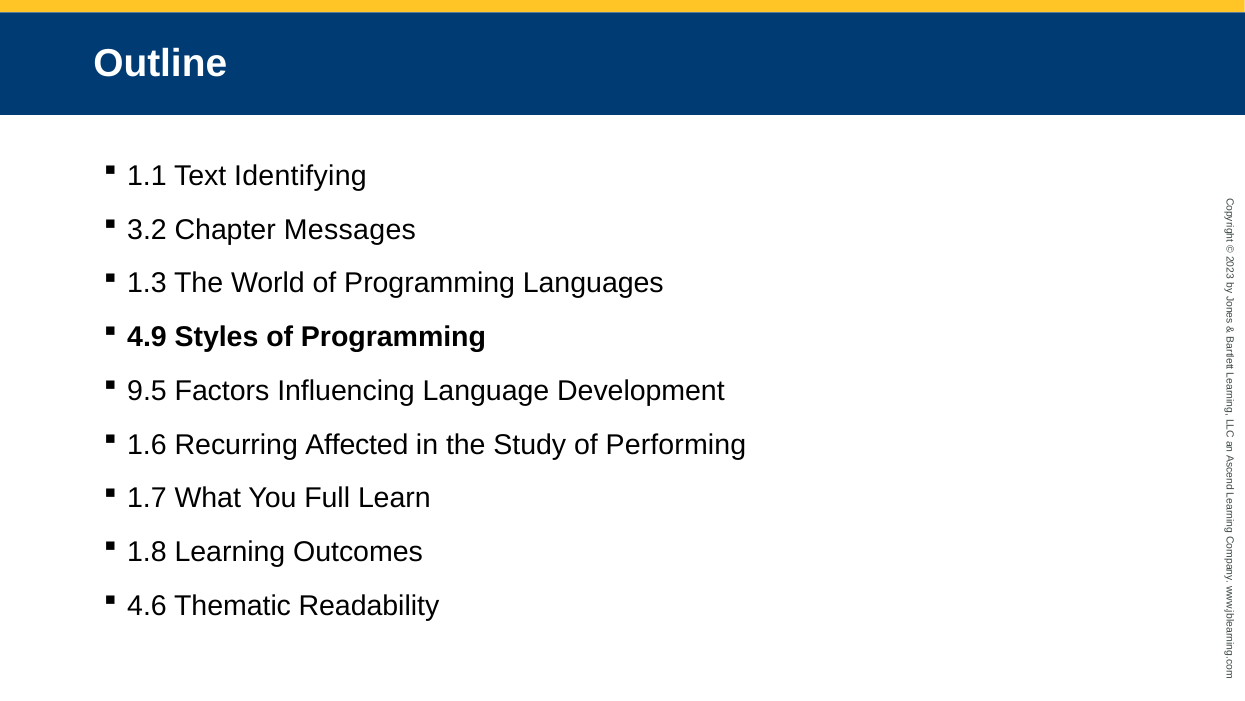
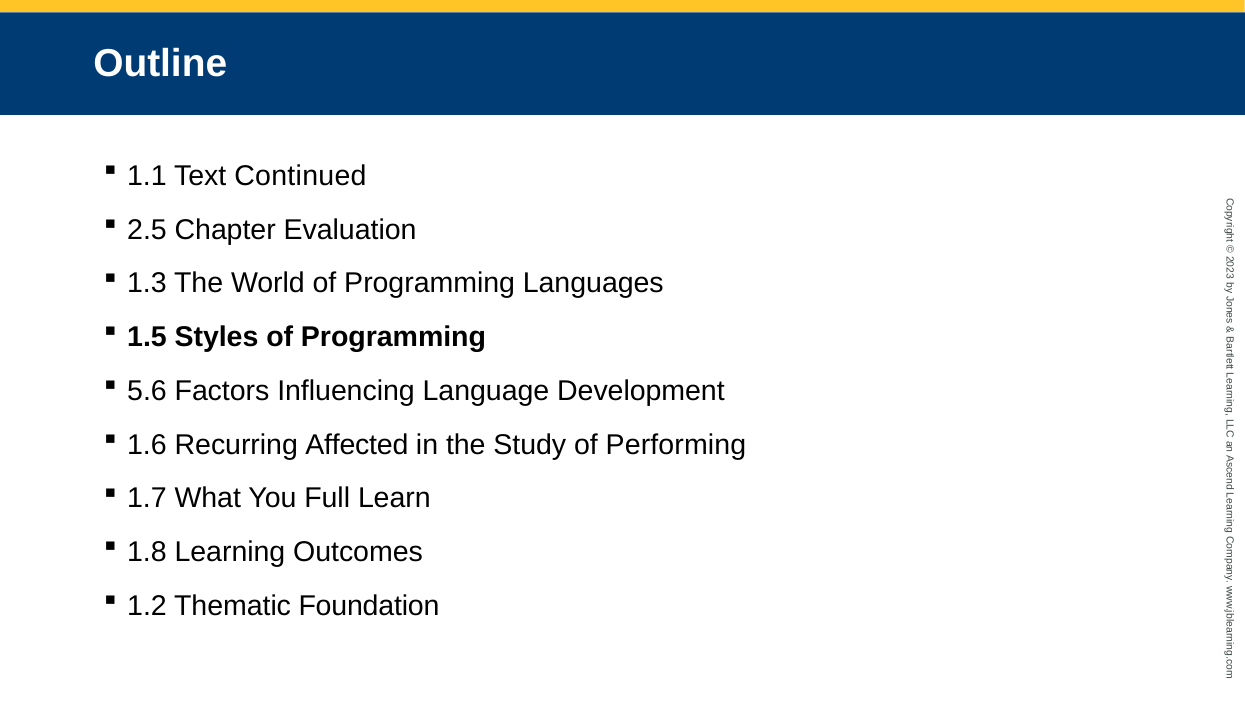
Identifying: Identifying -> Continued
3.2: 3.2 -> 2.5
Messages: Messages -> Evaluation
4.9: 4.9 -> 1.5
9.5: 9.5 -> 5.6
4.6: 4.6 -> 1.2
Readability: Readability -> Foundation
